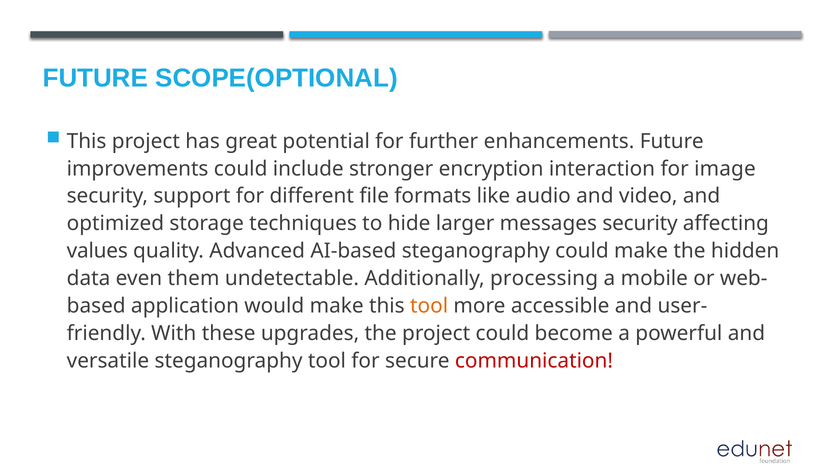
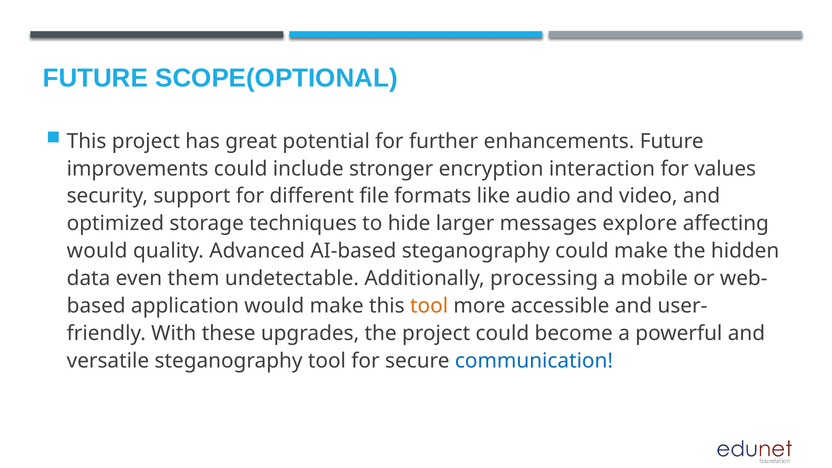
image: image -> values
messages security: security -> explore
values at (97, 251): values -> would
communication colour: red -> blue
